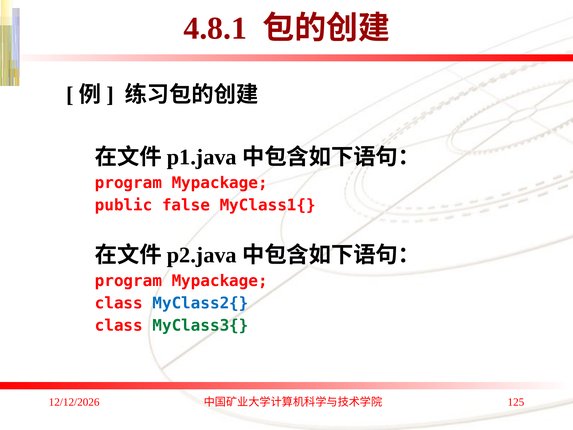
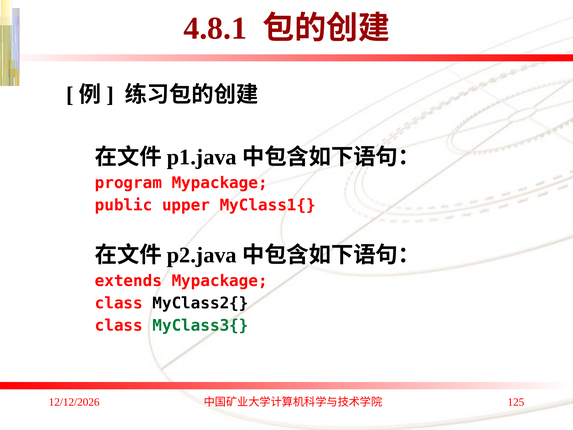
false: false -> upper
program at (128, 281): program -> extends
MyClass2{ colour: blue -> black
